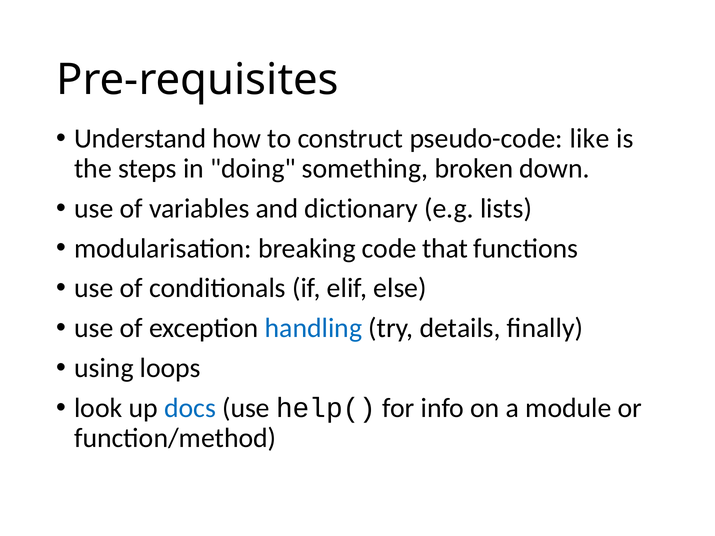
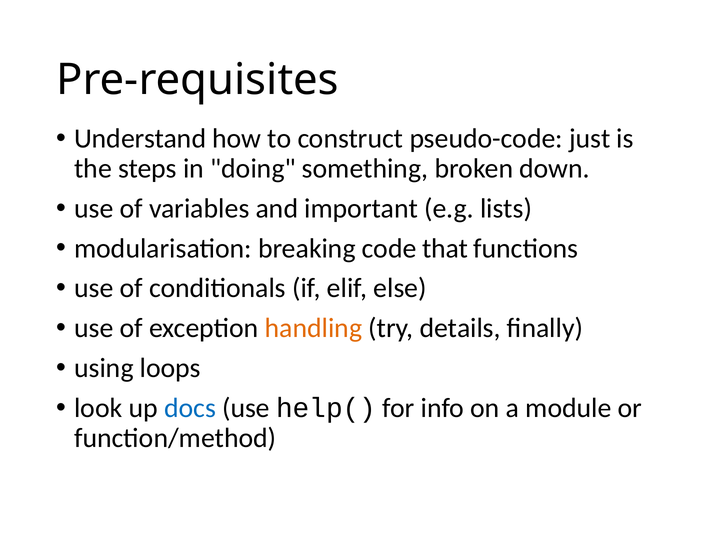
like: like -> just
dictionary: dictionary -> important
handling colour: blue -> orange
